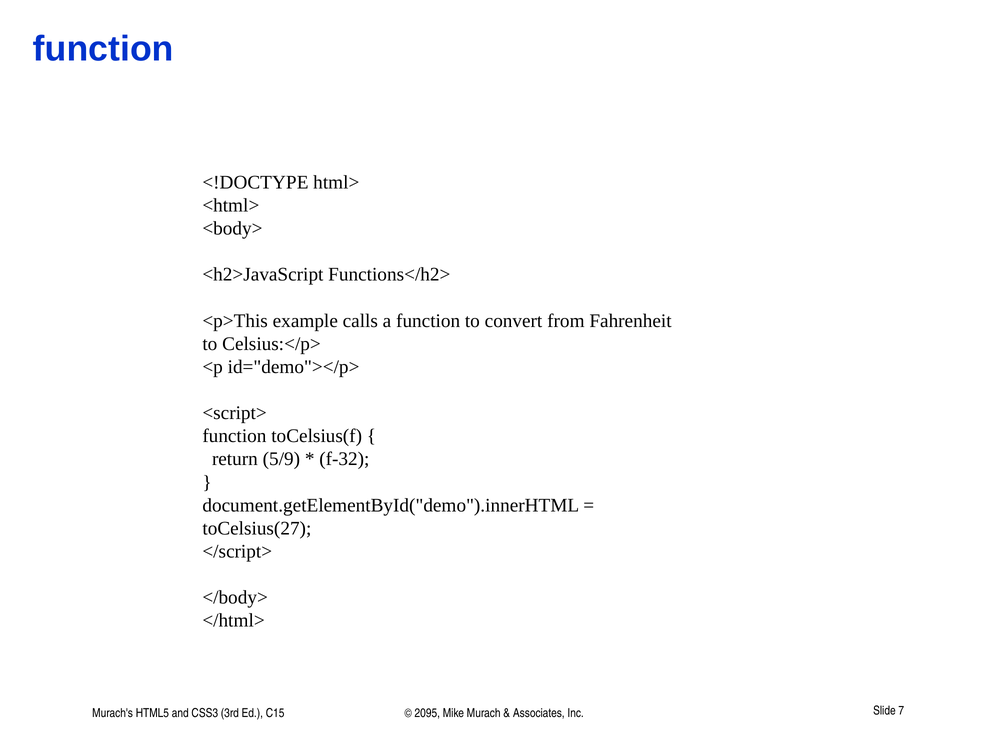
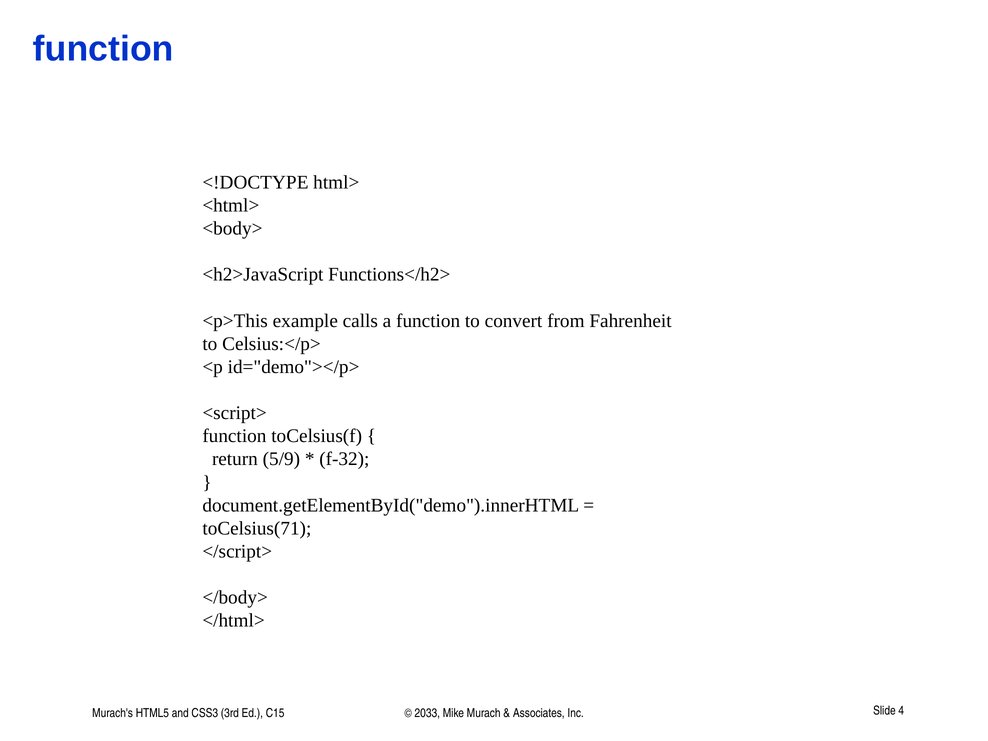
toCelsius(27: toCelsius(27 -> toCelsius(71
2095: 2095 -> 2033
7: 7 -> 4
